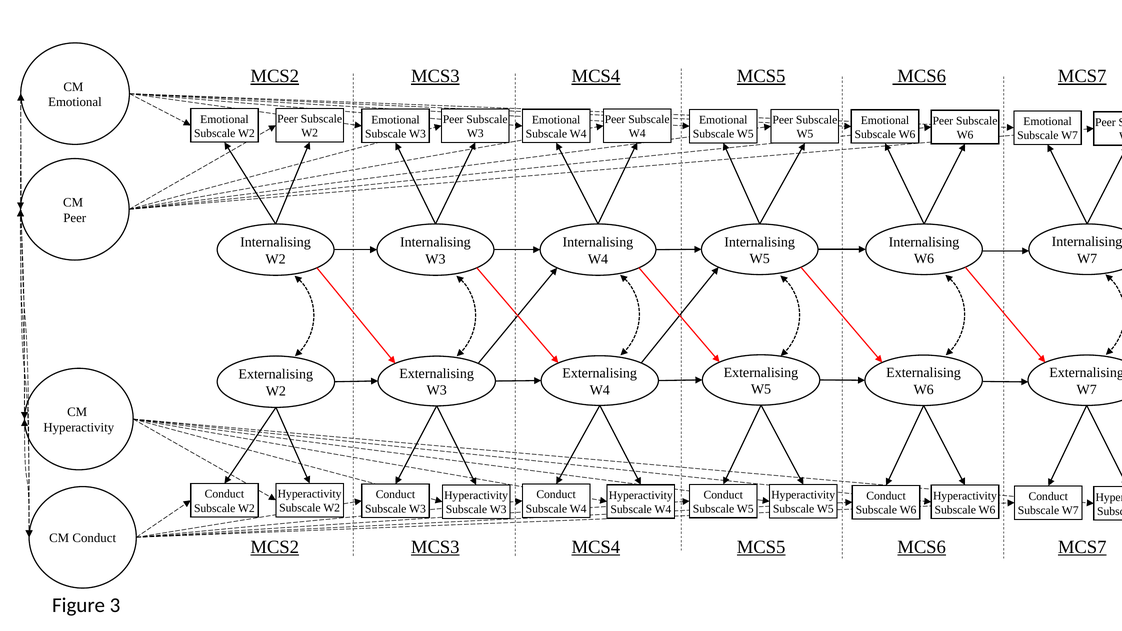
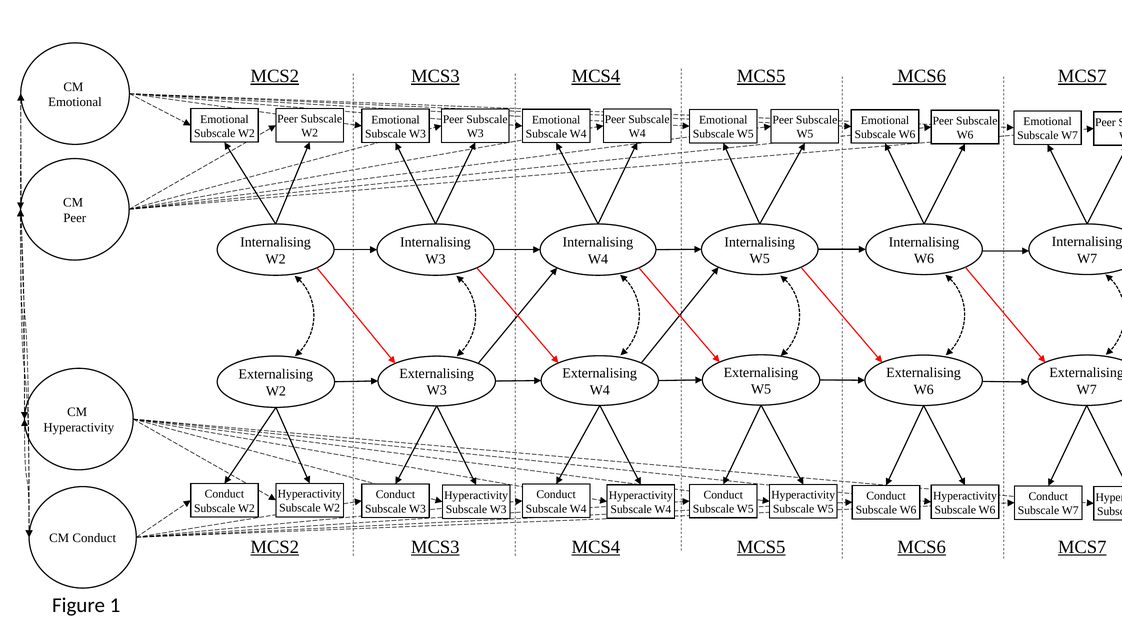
3: 3 -> 1
